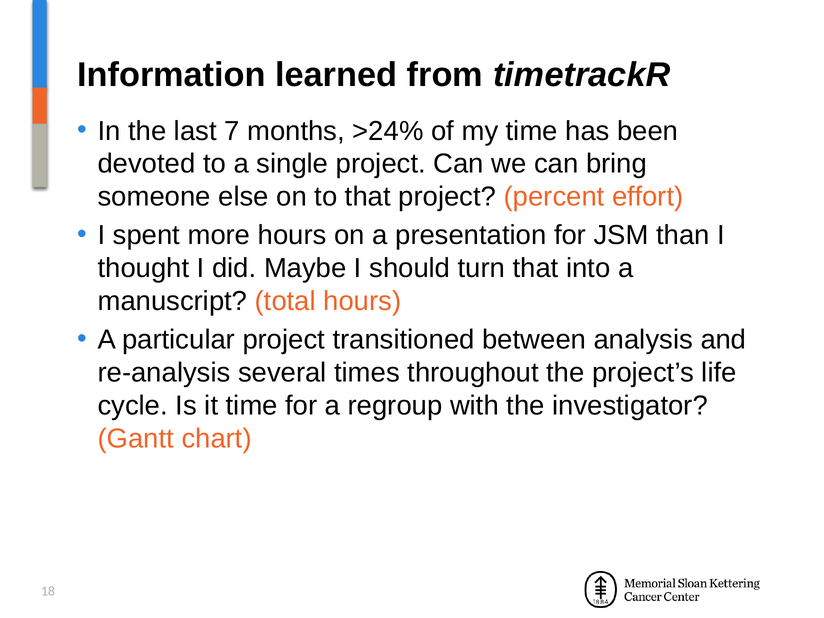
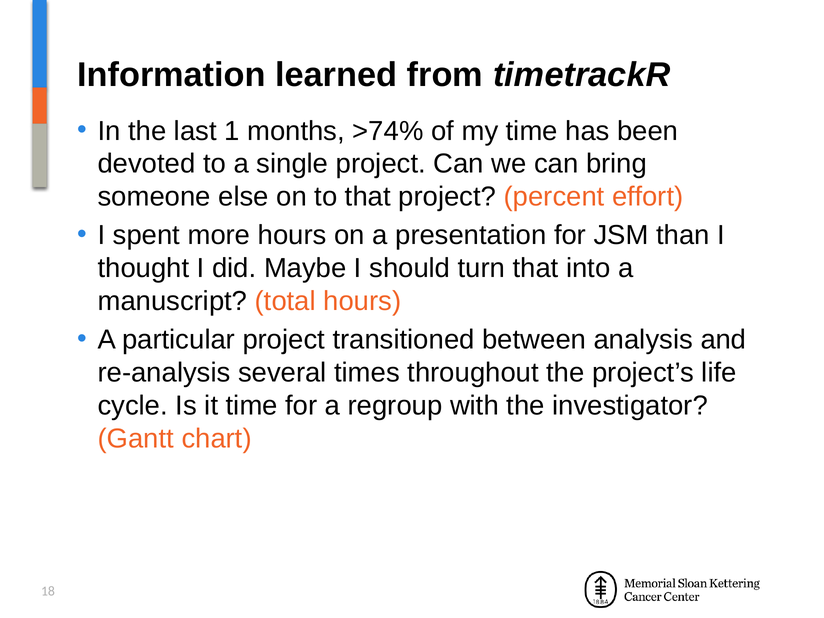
7: 7 -> 1
>24%: >24% -> >74%
